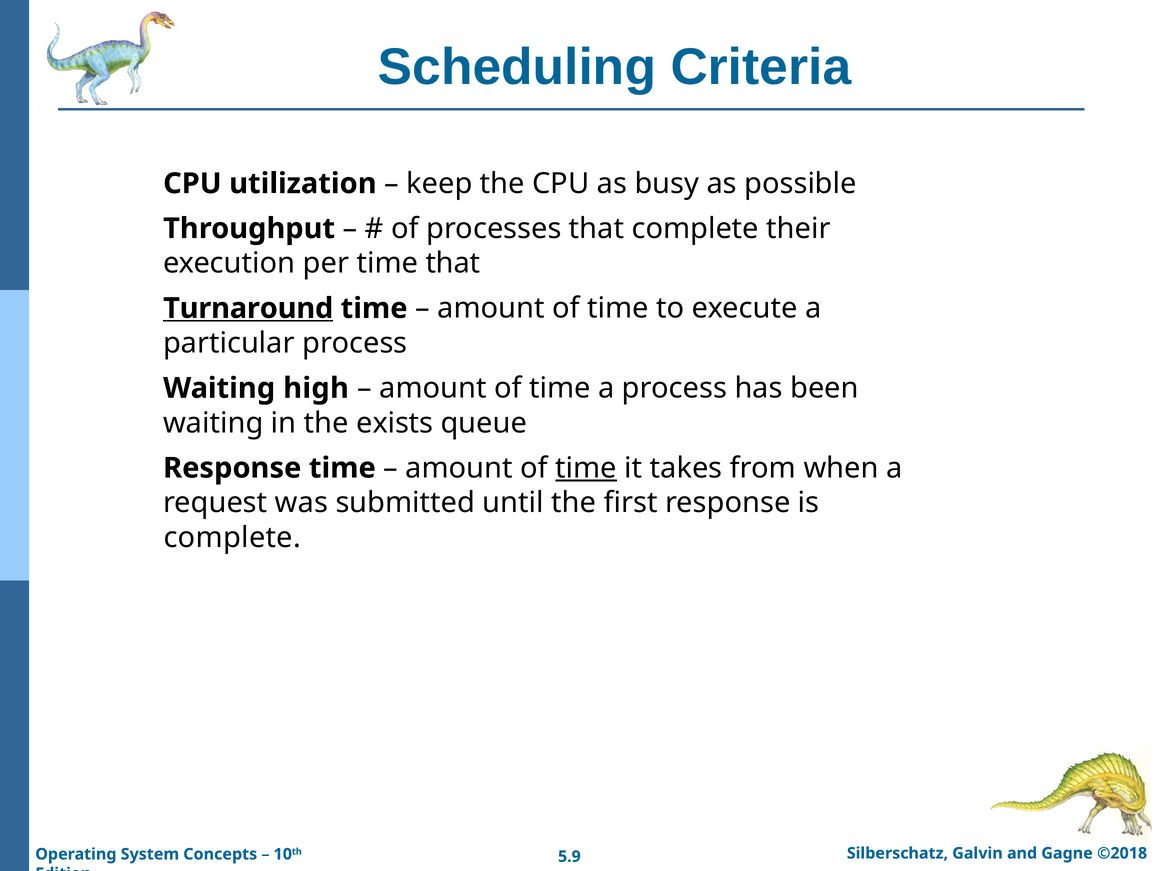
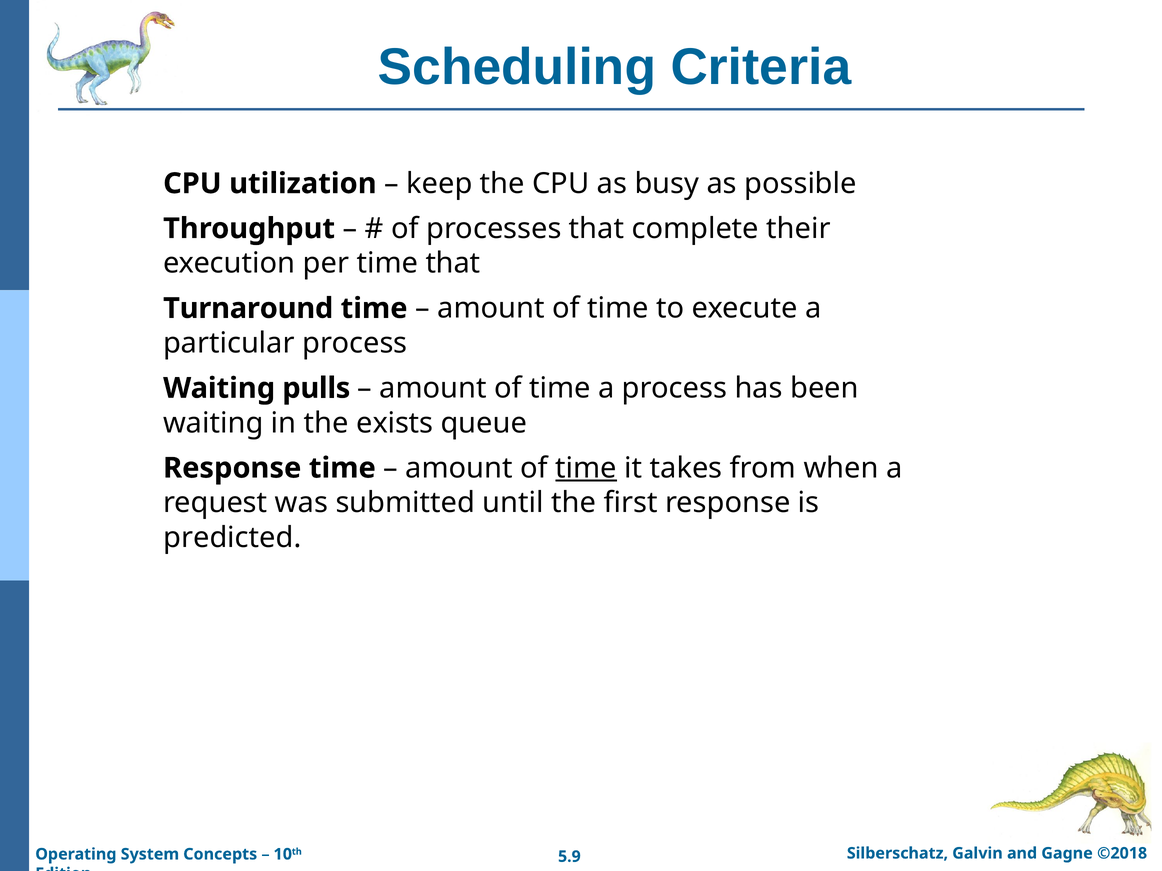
Turnaround underline: present -> none
high: high -> pulls
complete at (232, 538): complete -> predicted
